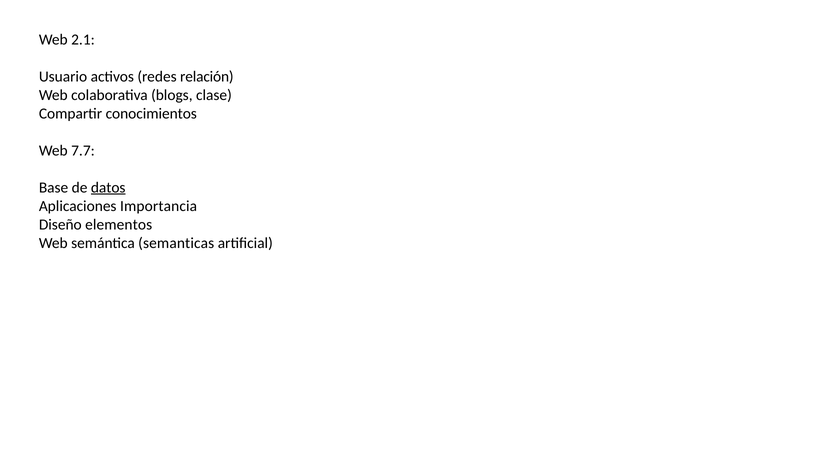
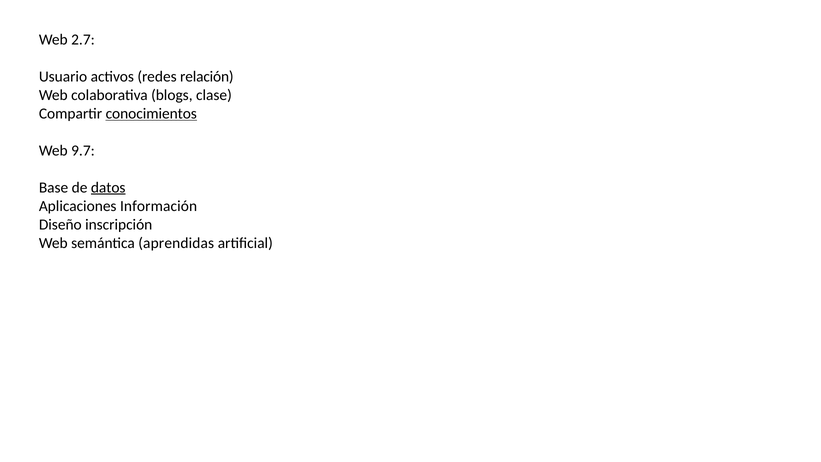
2.1: 2.1 -> 2.7
conocimientos underline: none -> present
7.7: 7.7 -> 9.7
Importancia: Importancia -> Información
elementos: elementos -> inscripción
semanticas: semanticas -> aprendidas
